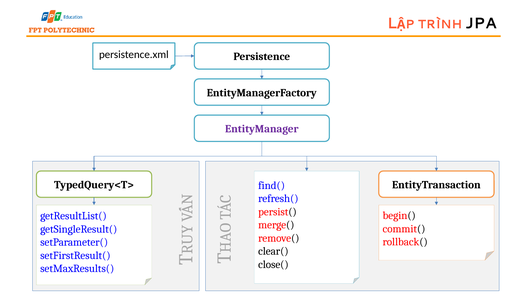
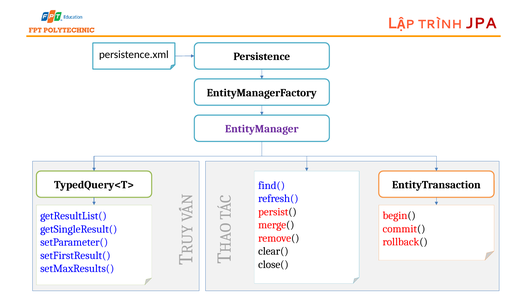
JPA colour: black -> red
